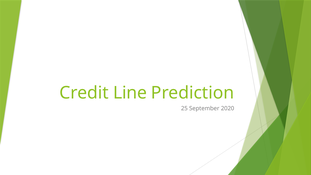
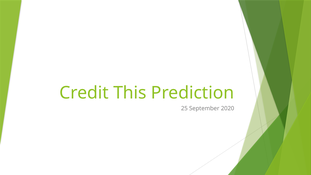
Line: Line -> This
